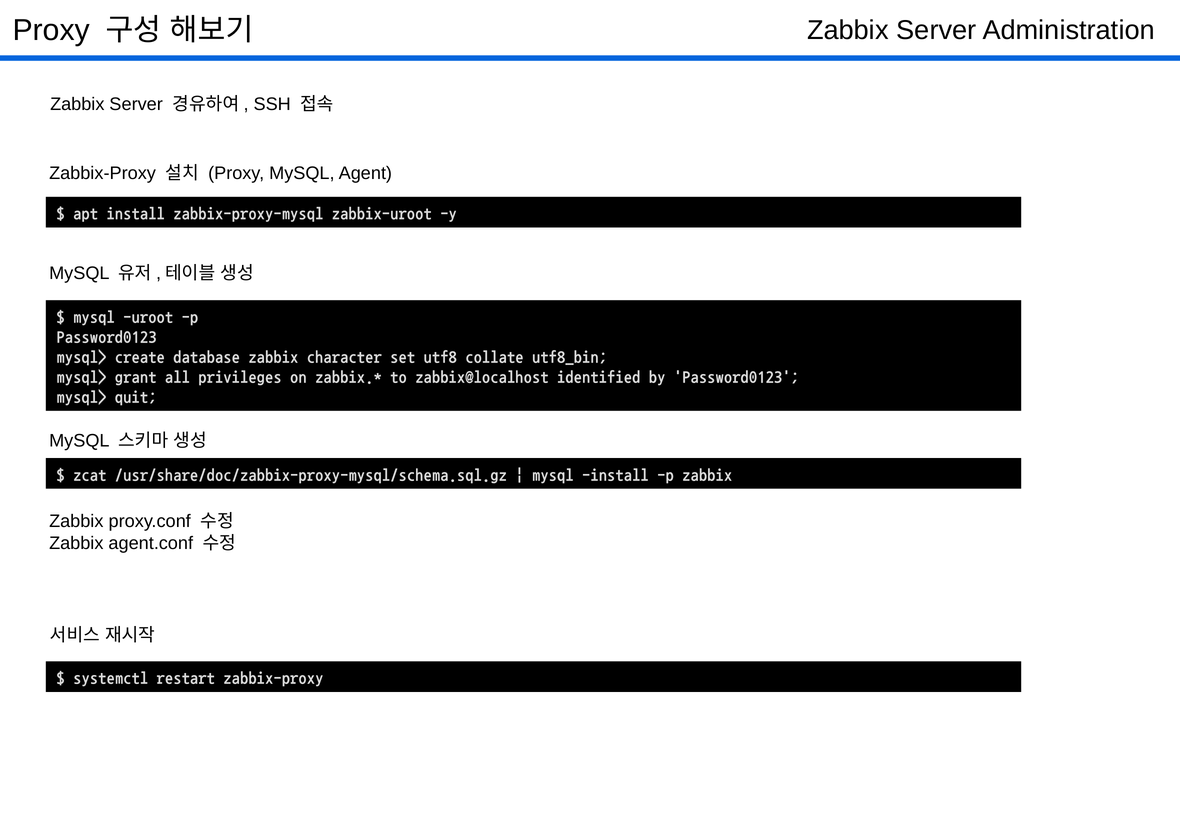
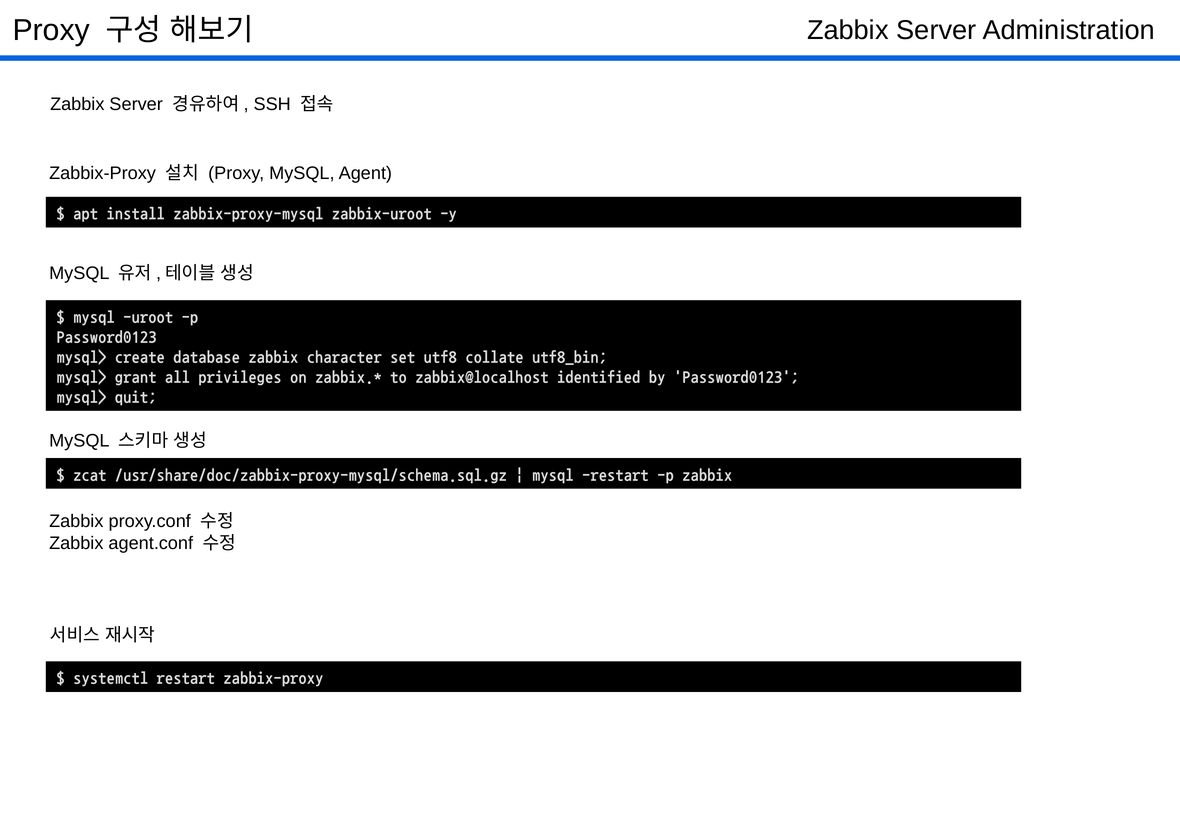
mysql install: install -> restart
